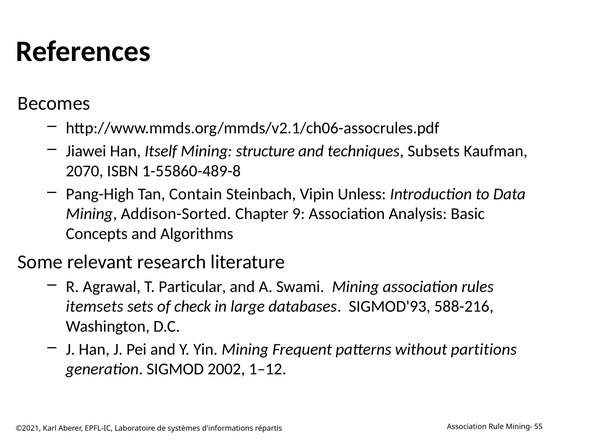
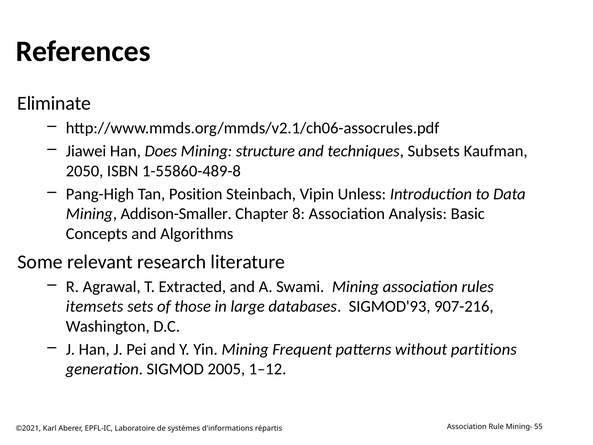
Becomes: Becomes -> Eliminate
Itself: Itself -> Does
2070: 2070 -> 2050
Contain: Contain -> Position
Addison-Sorted: Addison-Sorted -> Addison-Smaller
9: 9 -> 8
Particular: Particular -> Extracted
check: check -> those
588-216: 588-216 -> 907-216
2002: 2002 -> 2005
